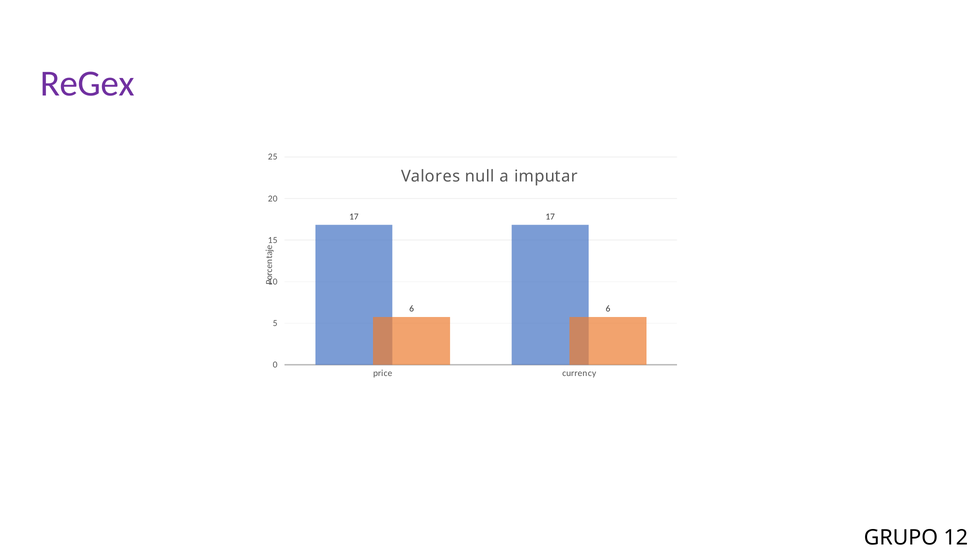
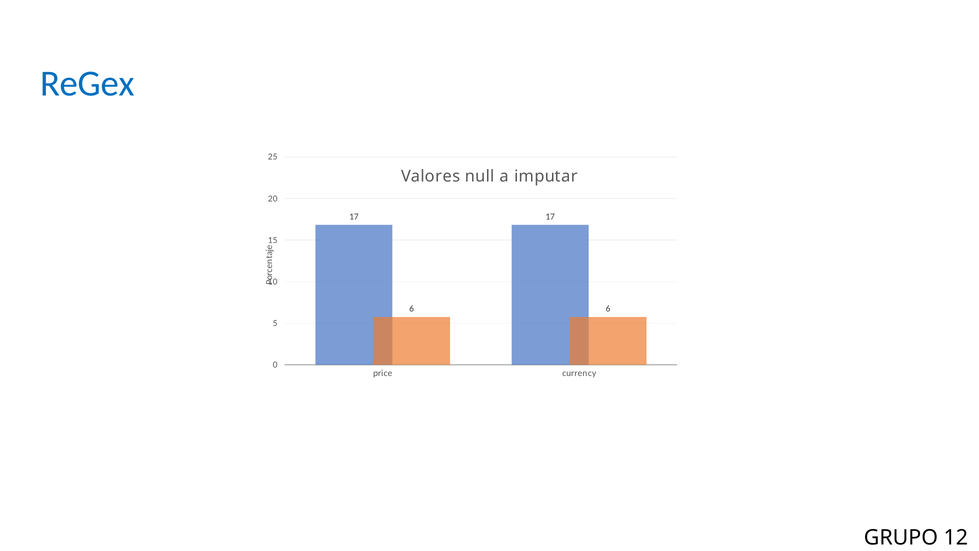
ReGex colour: purple -> blue
